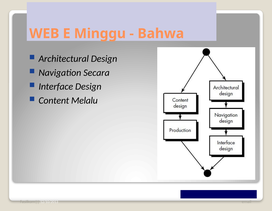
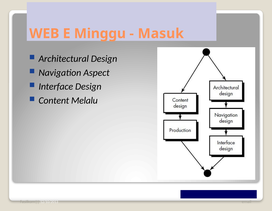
Bahwa: Bahwa -> Masuk
Secara: Secara -> Aspect
